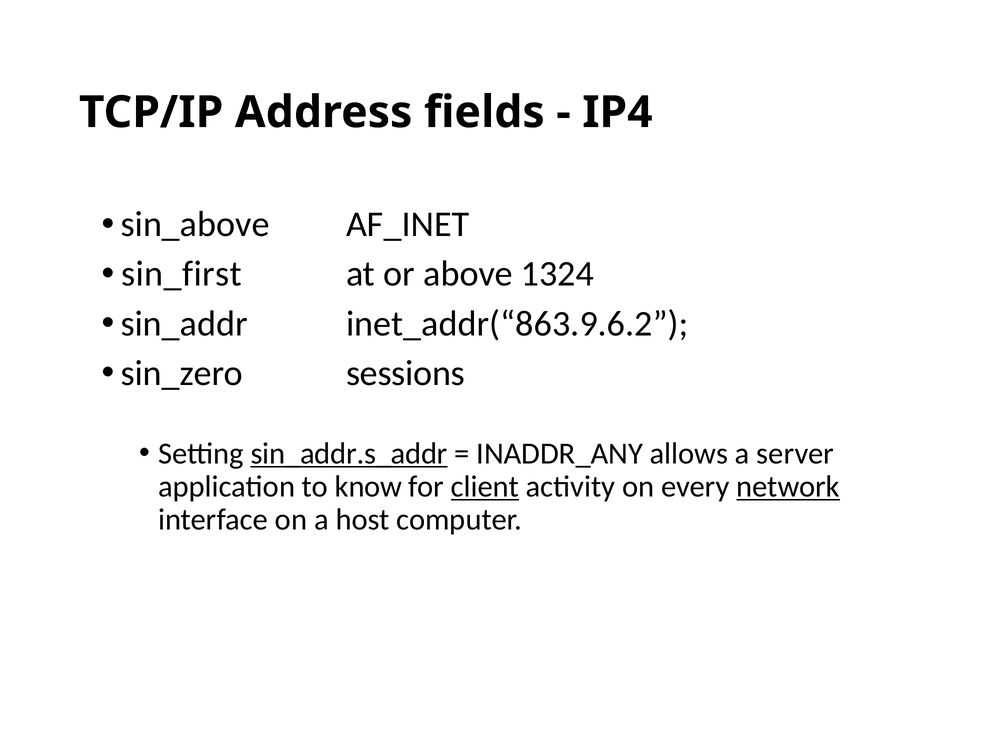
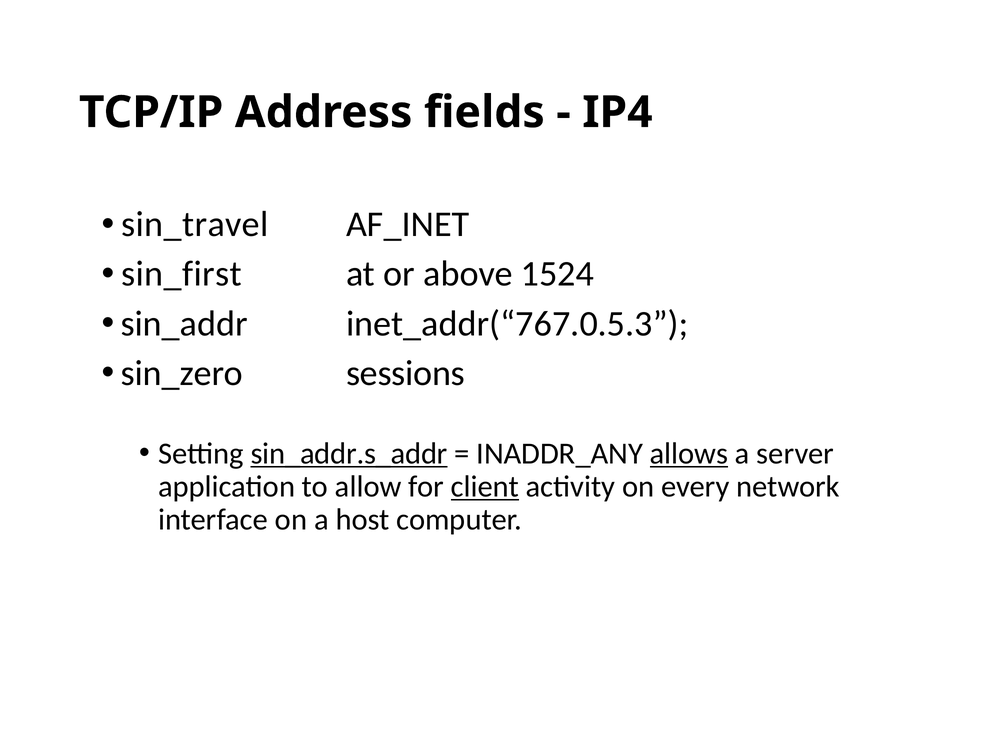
sin_above: sin_above -> sin_travel
1324: 1324 -> 1524
inet_addr(“863.9.6.2: inet_addr(“863.9.6.2 -> inet_addr(“767.0.5.3
allows underline: none -> present
know: know -> allow
network underline: present -> none
